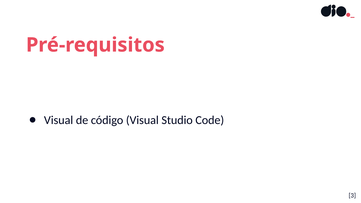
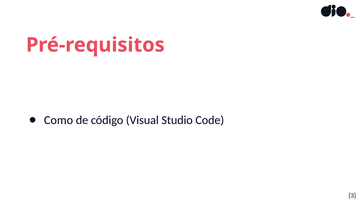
Visual at (59, 120): Visual -> Como
